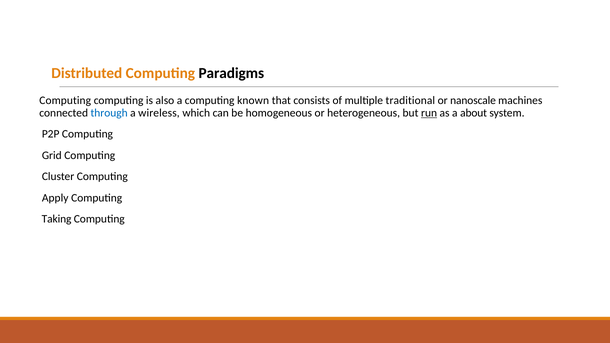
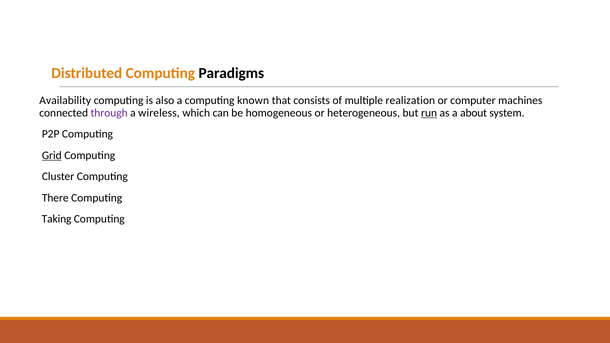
Computing at (65, 100): Computing -> Availability
traditional: traditional -> realization
nanoscale: nanoscale -> computer
through colour: blue -> purple
Grid underline: none -> present
Apply: Apply -> There
